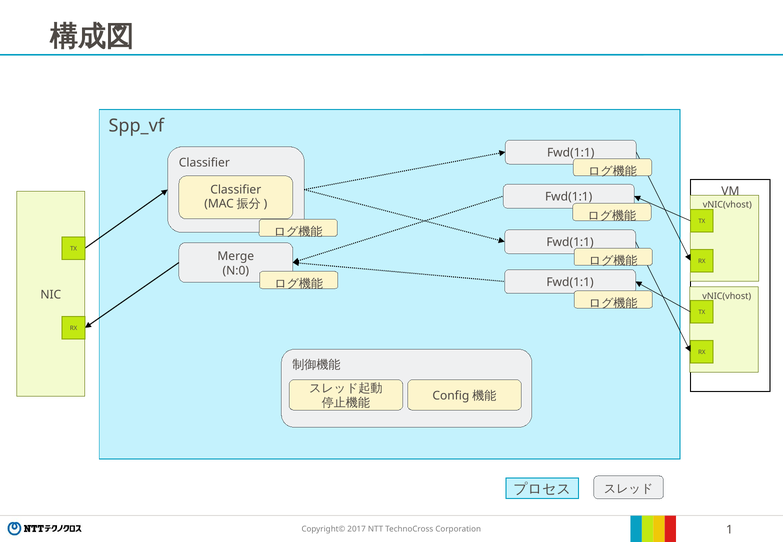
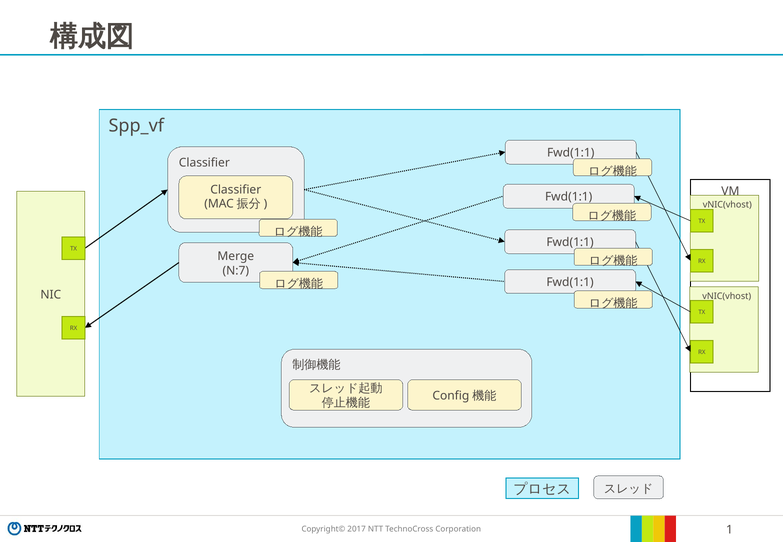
N:0: N:0 -> N:7
